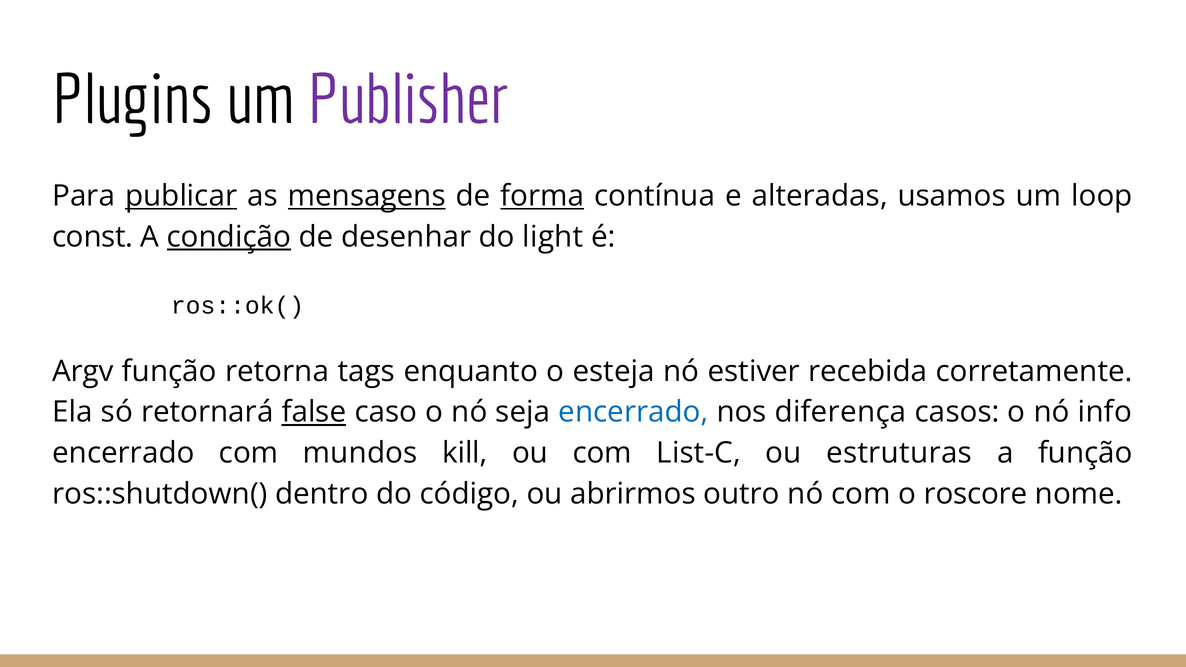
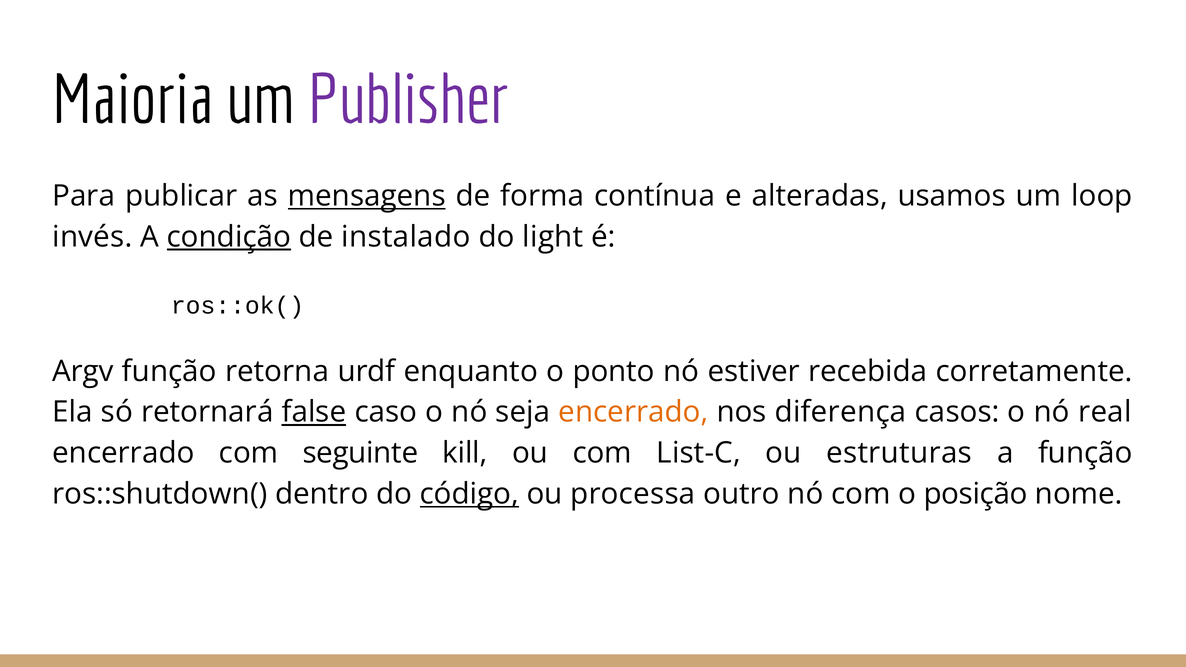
Plugins: Plugins -> Maioria
publicar underline: present -> none
forma underline: present -> none
const: const -> invés
desenhar: desenhar -> instalado
tags: tags -> urdf
esteja: esteja -> ponto
encerrado at (633, 412) colour: blue -> orange
info: info -> real
mundos: mundos -> seguinte
código underline: none -> present
abrirmos: abrirmos -> processa
roscore: roscore -> posição
